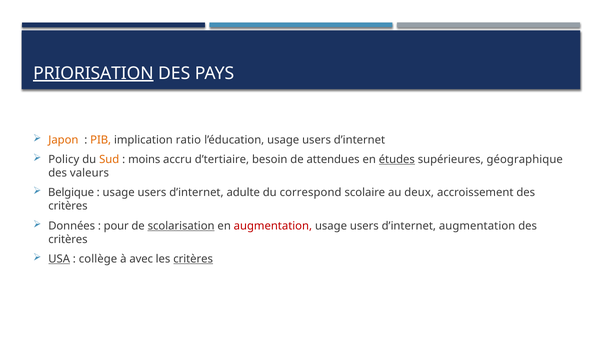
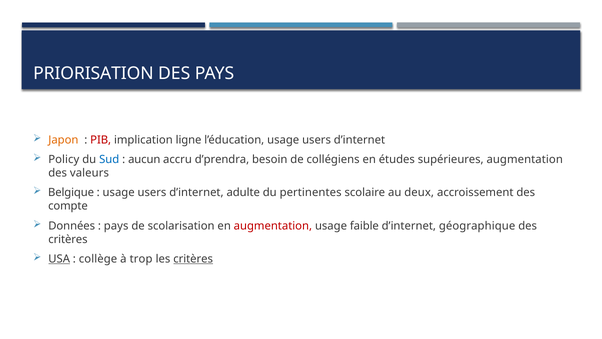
PRIORISATION underline: present -> none
PIB colour: orange -> red
ratio: ratio -> ligne
Sud colour: orange -> blue
moins: moins -> aucun
d’tertiaire: d’tertiaire -> d’prendra
attendues: attendues -> collégiens
études underline: present -> none
supérieures géographique: géographique -> augmentation
correspond: correspond -> pertinentes
critères at (68, 206): critères -> compte
pour at (116, 226): pour -> pays
scolarisation underline: present -> none
users at (364, 226): users -> faible
d’internet augmentation: augmentation -> géographique
avec: avec -> trop
